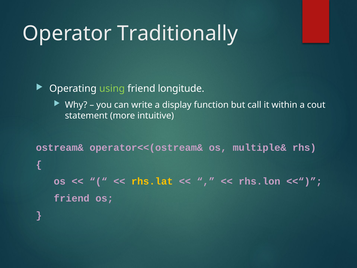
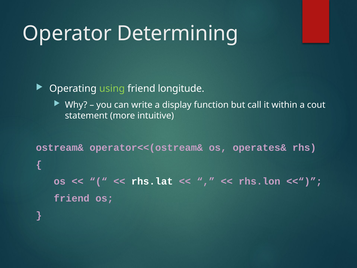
Traditionally: Traditionally -> Determining
multiple&: multiple& -> operates&
rhs.lat colour: yellow -> white
